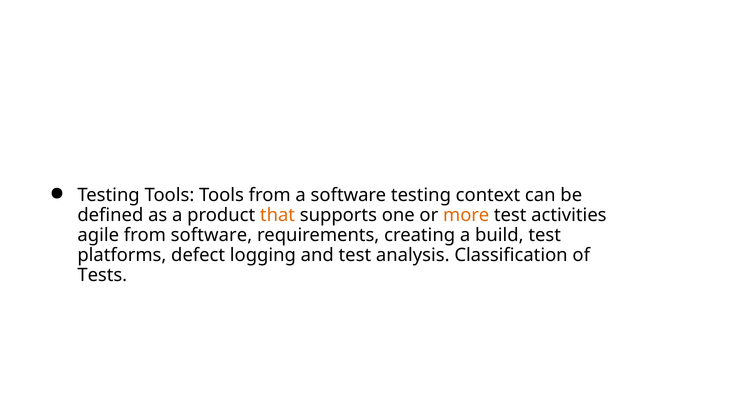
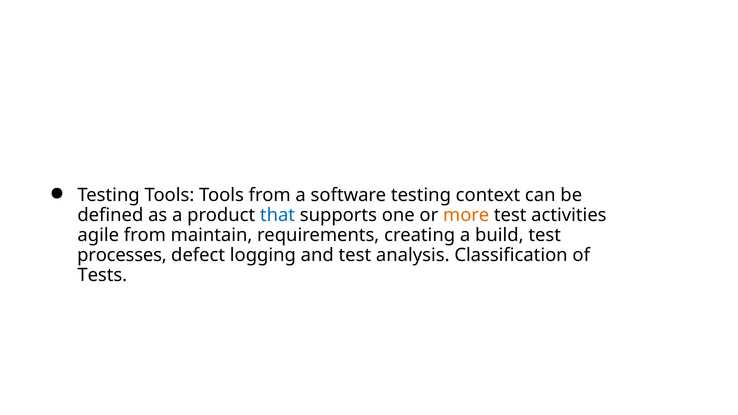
that colour: orange -> blue
from software: software -> maintain
platforms: platforms -> processes
